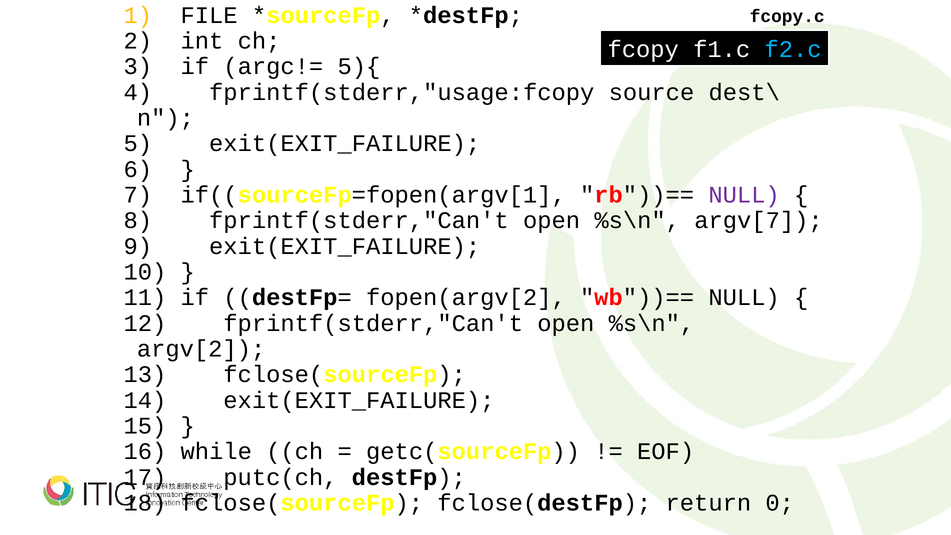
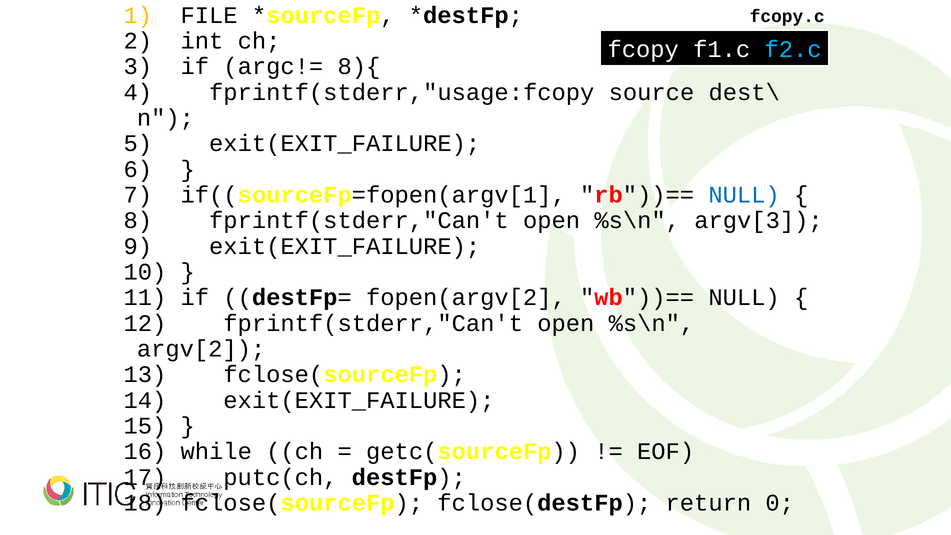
5){: 5){ -> 8){
NULL at (744, 195) colour: purple -> blue
argv[7: argv[7 -> argv[3
